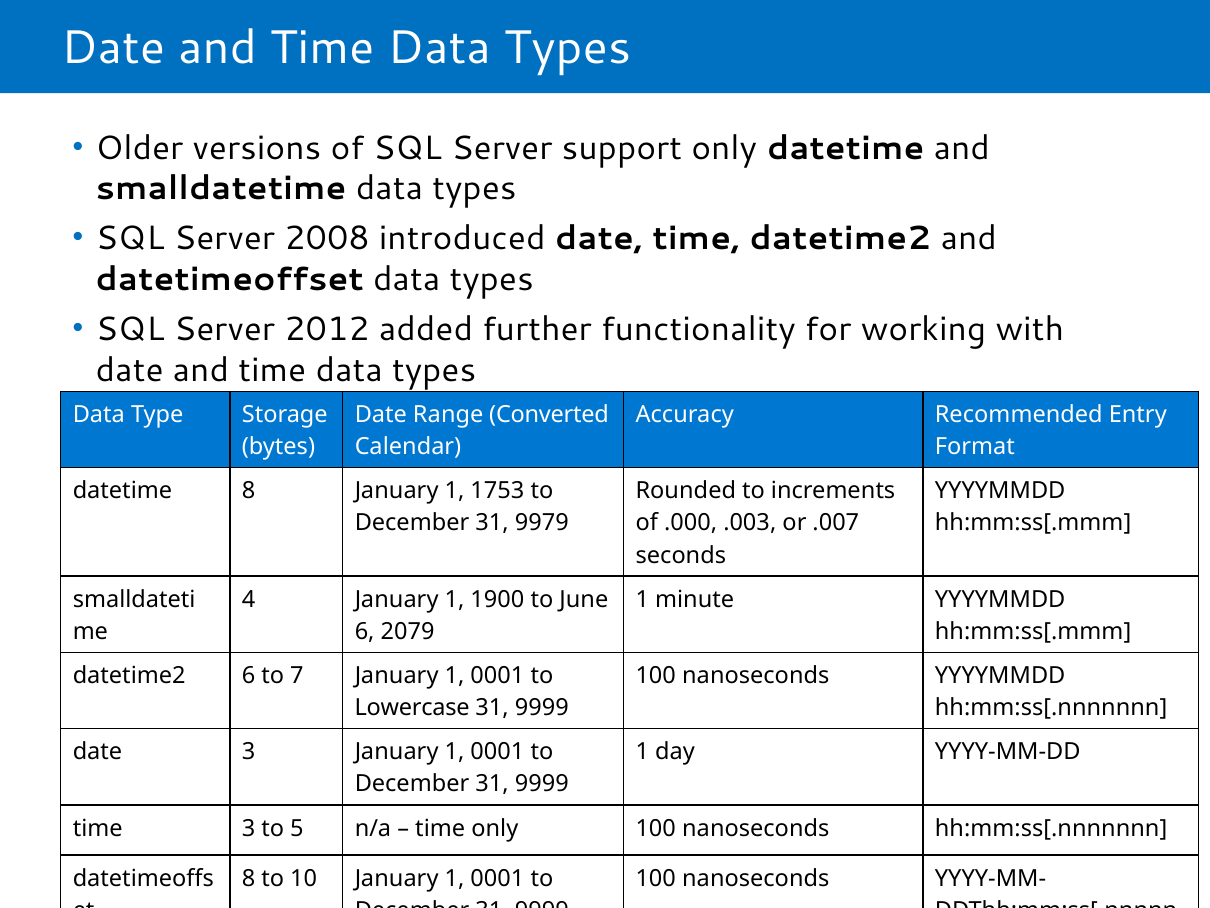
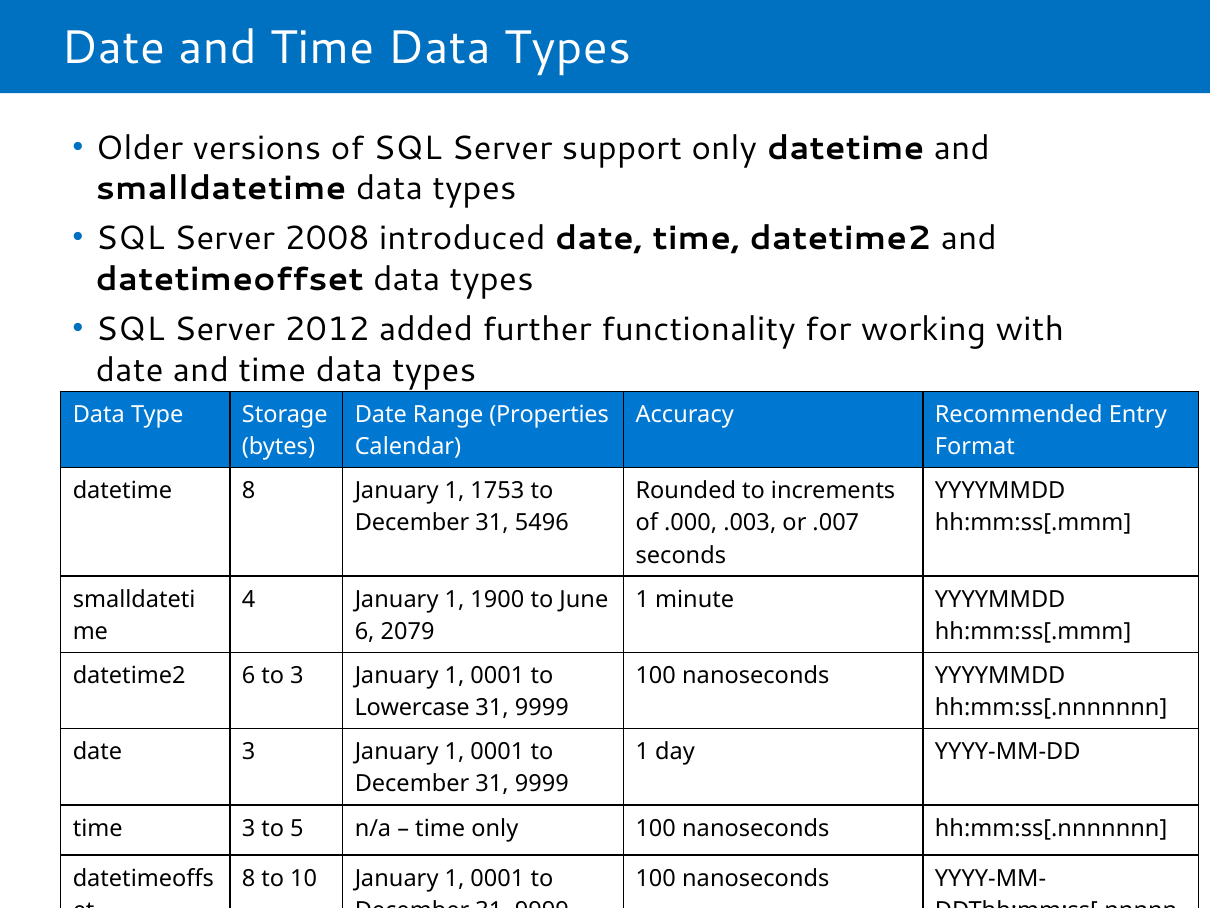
Converted: Converted -> Properties
9979: 9979 -> 5496
to 7: 7 -> 3
